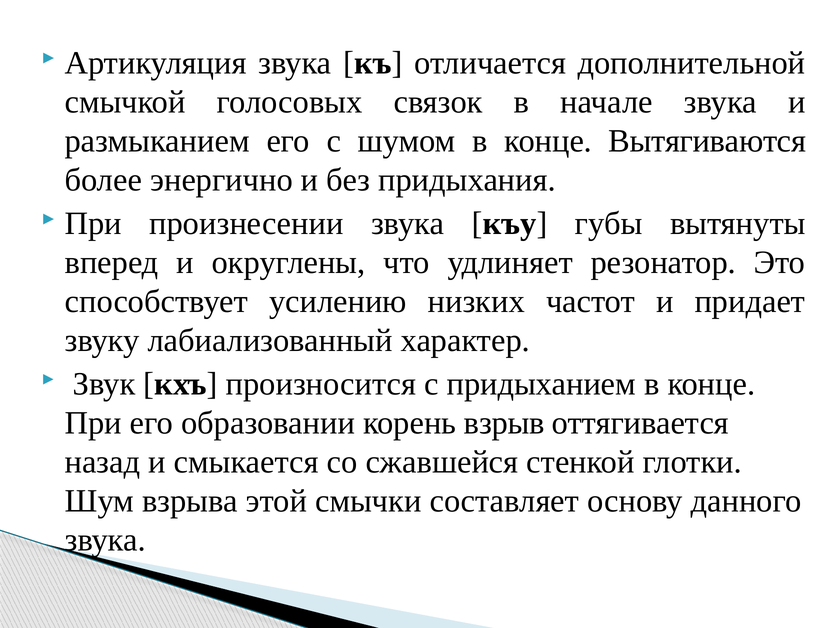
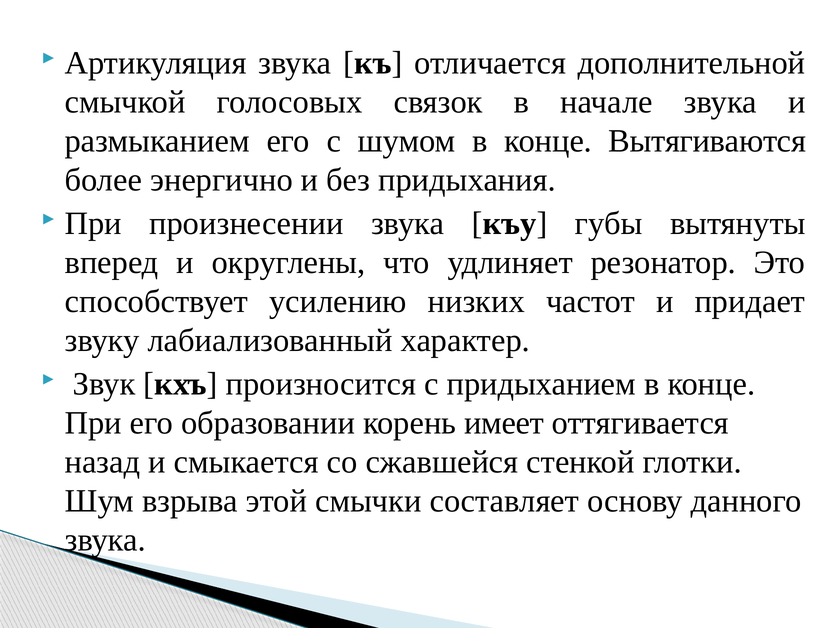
взрыв: взрыв -> имеет
